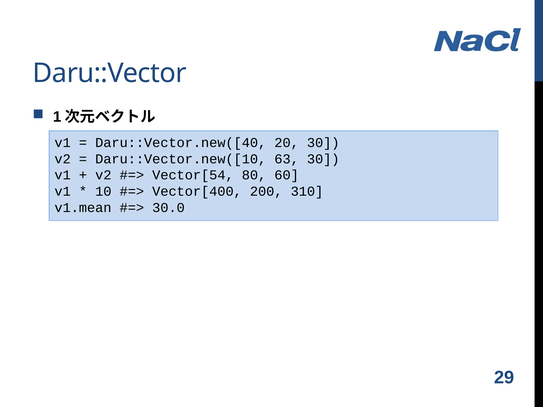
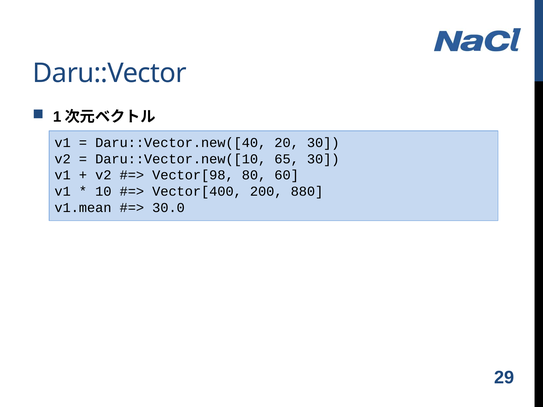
63: 63 -> 65
Vector[54: Vector[54 -> Vector[98
310: 310 -> 880
